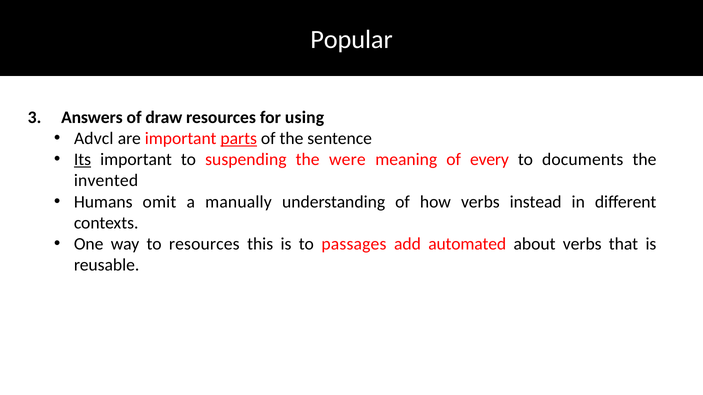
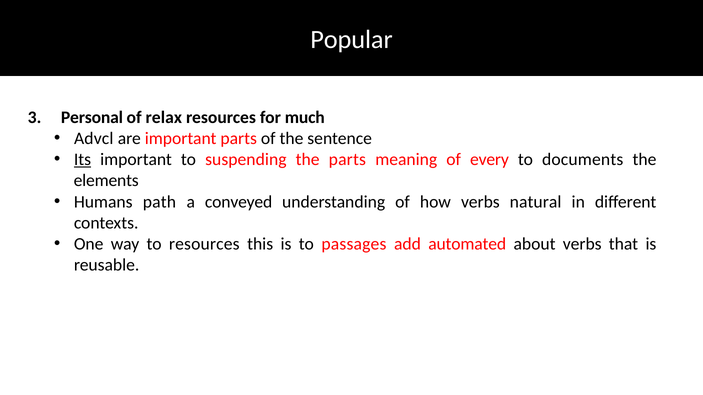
Answers: Answers -> Personal
draw: draw -> relax
using: using -> much
parts at (239, 139) underline: present -> none
the were: were -> parts
invented: invented -> elements
omit: omit -> path
manually: manually -> conveyed
instead: instead -> natural
